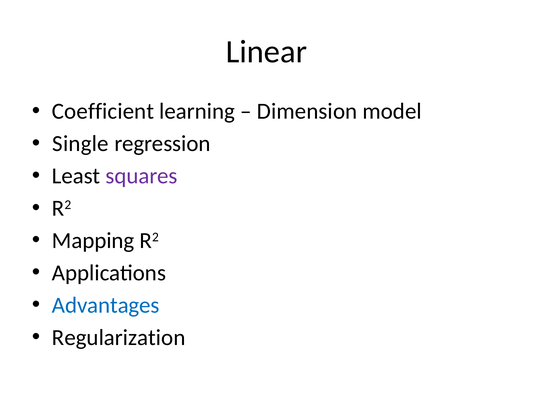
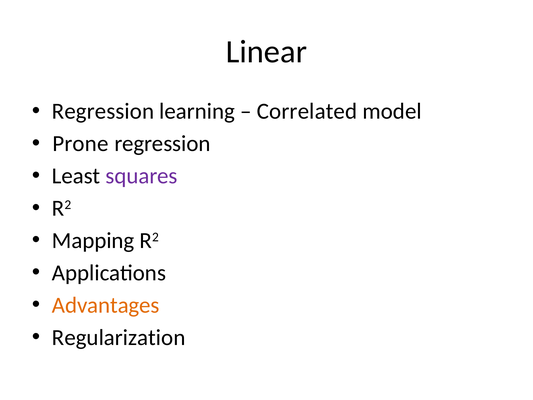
Coefficient at (103, 111): Coefficient -> Regression
Dimension: Dimension -> Correlated
Single: Single -> Prone
Advantages colour: blue -> orange
